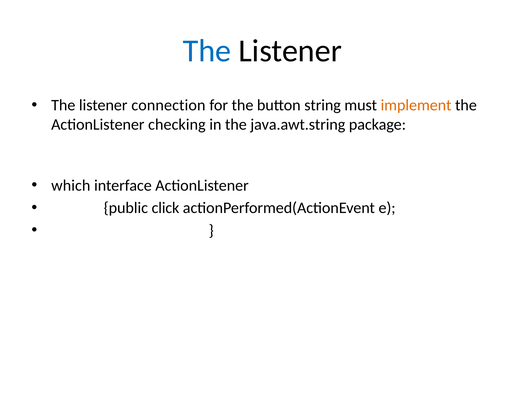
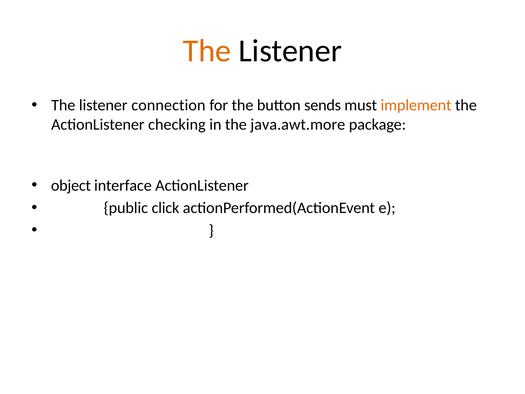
The at (207, 51) colour: blue -> orange
string: string -> sends
java.awt.string: java.awt.string -> java.awt.more
which: which -> object
